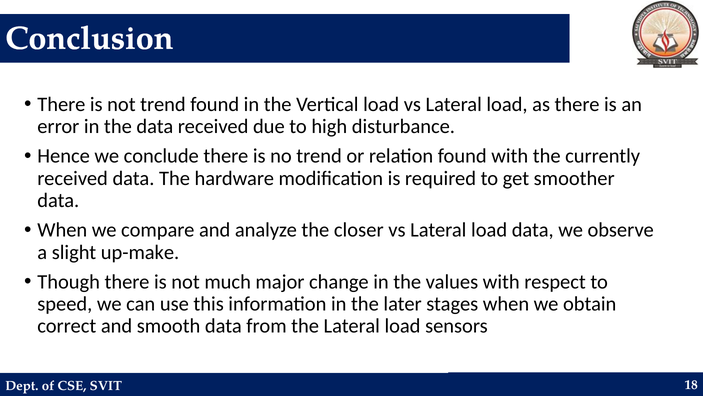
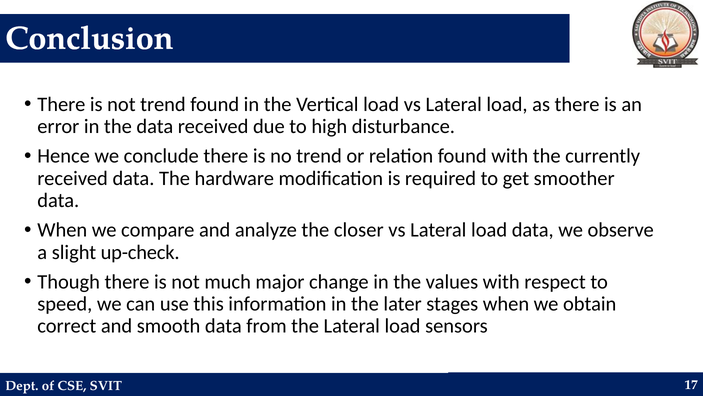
up-make: up-make -> up-check
18: 18 -> 17
